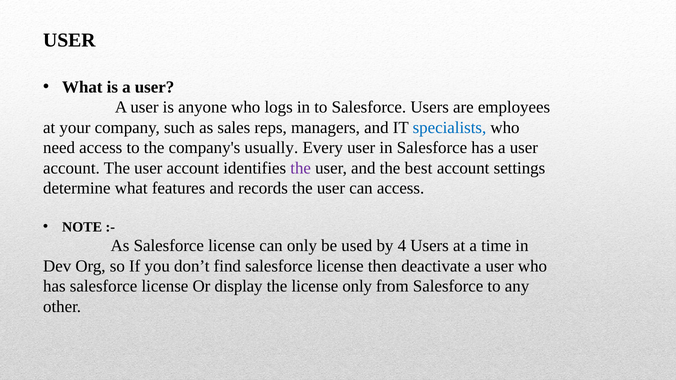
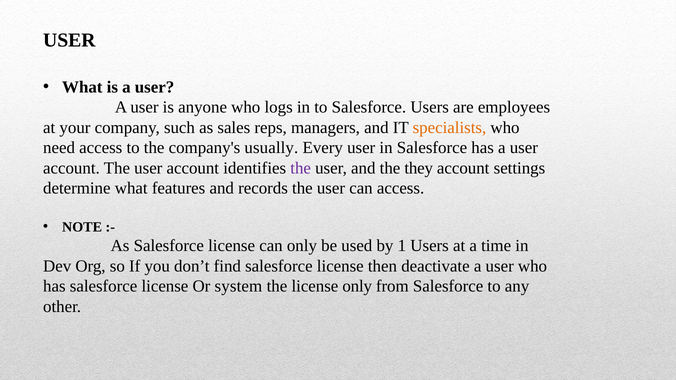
specialists colour: blue -> orange
best: best -> they
4: 4 -> 1
display: display -> system
